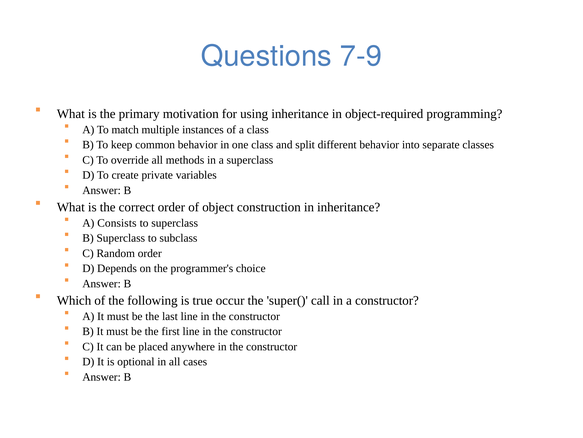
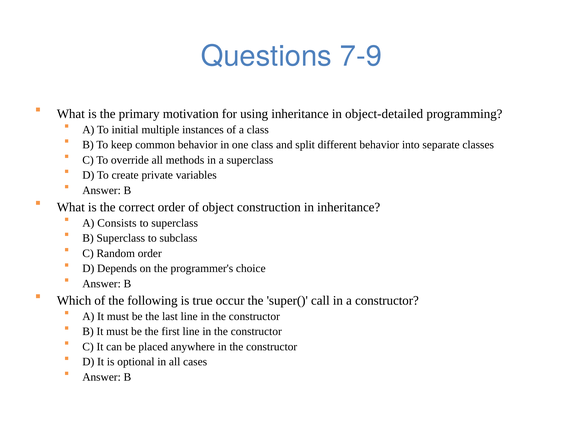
object-required: object-required -> object-detailed
match: match -> initial
